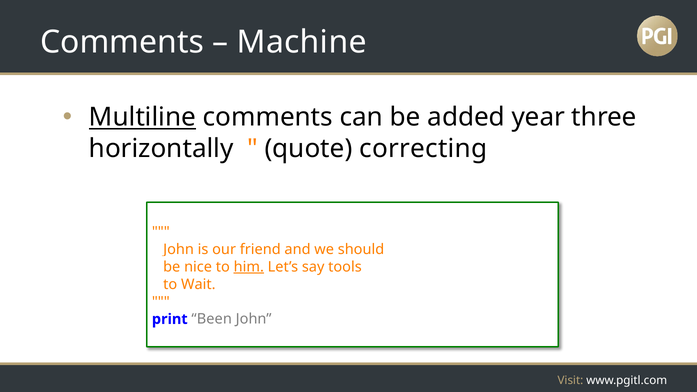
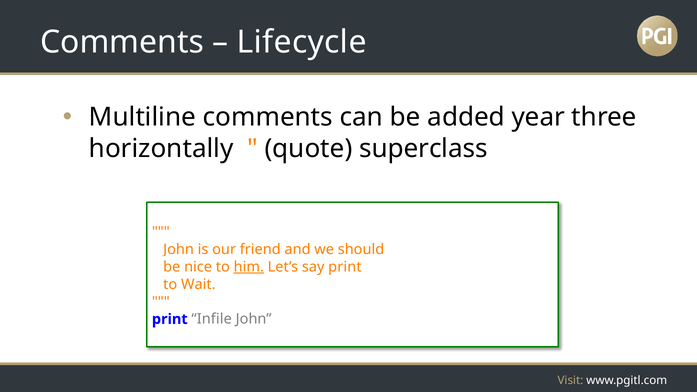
Machine: Machine -> Lifecycle
Multiline underline: present -> none
correcting: correcting -> superclass
say tools: tools -> print
Been: Been -> Infile
